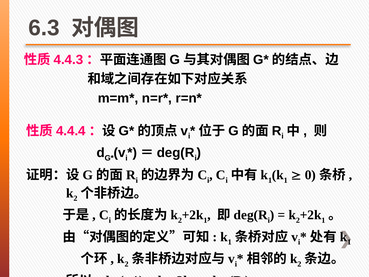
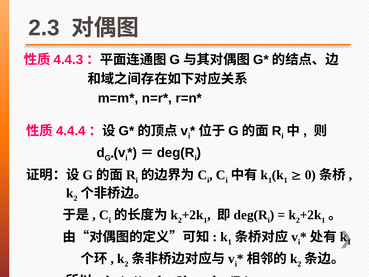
6.3: 6.3 -> 2.3
